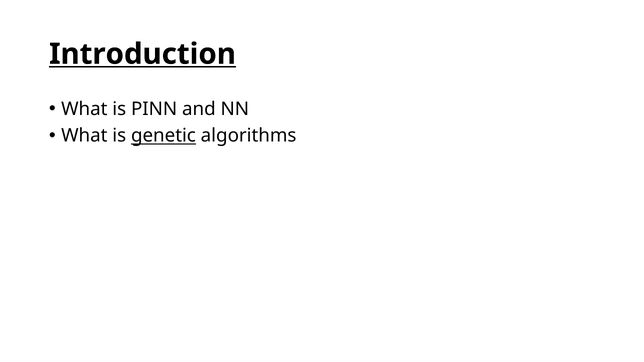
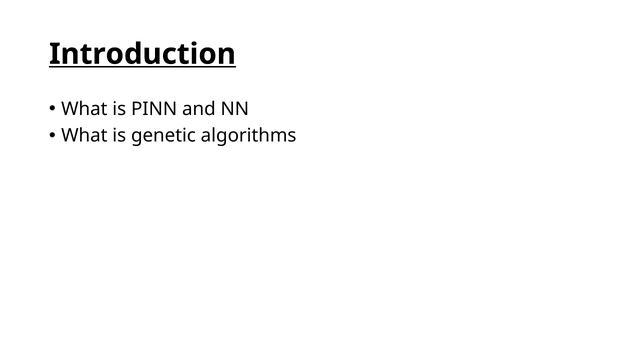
genetic underline: present -> none
